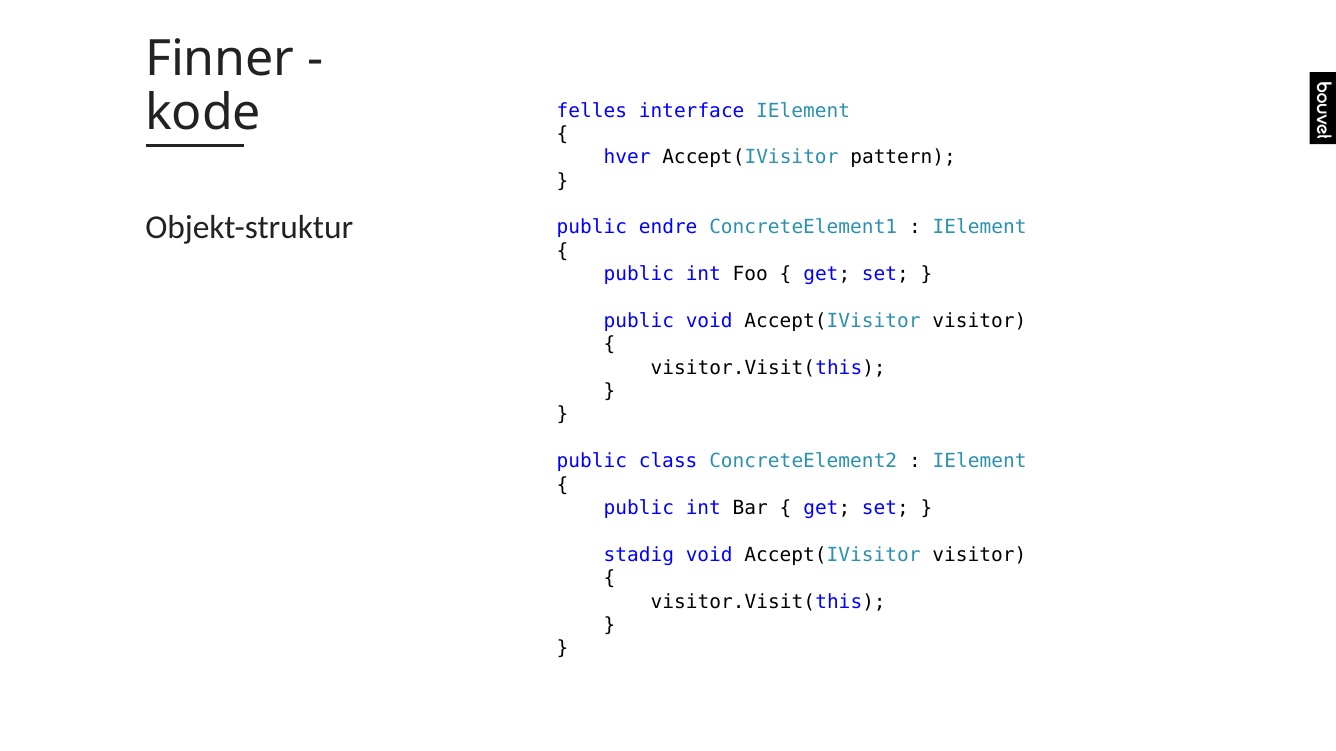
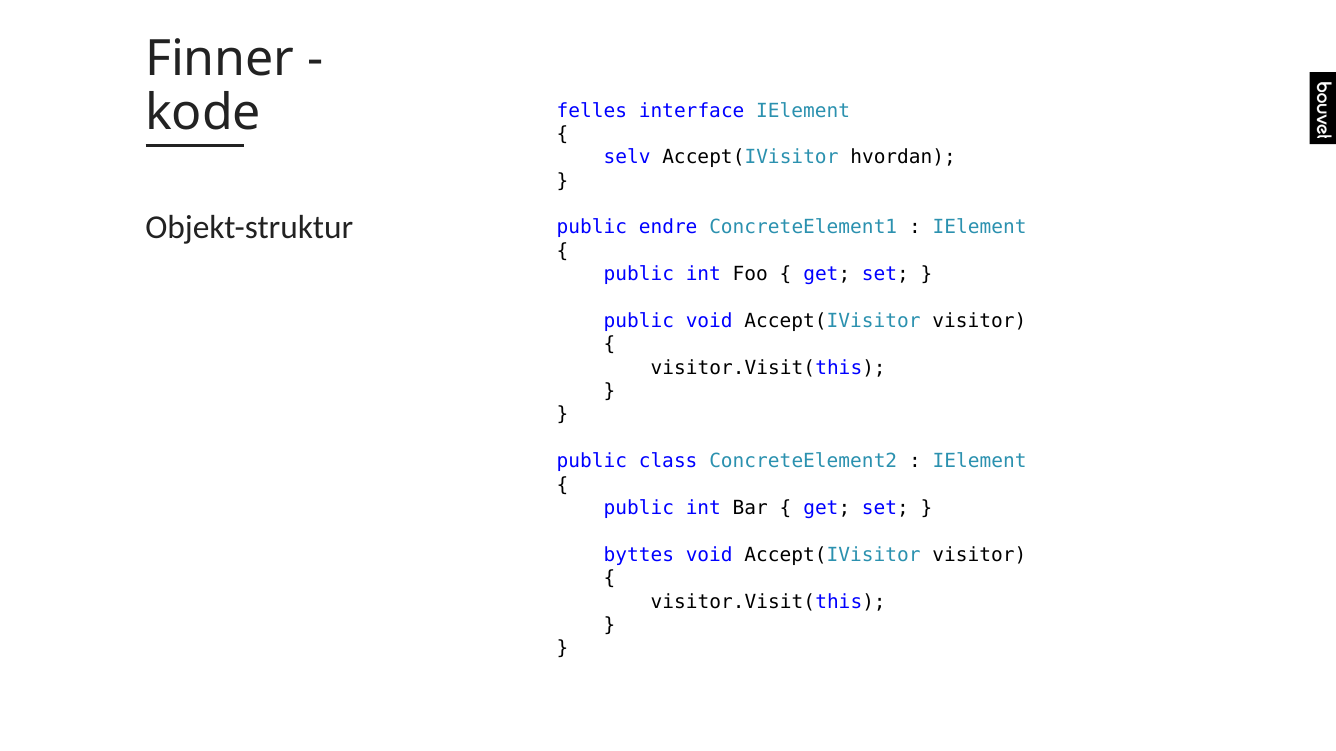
hver: hver -> selv
pattern: pattern -> hvordan
stadig: stadig -> byttes
